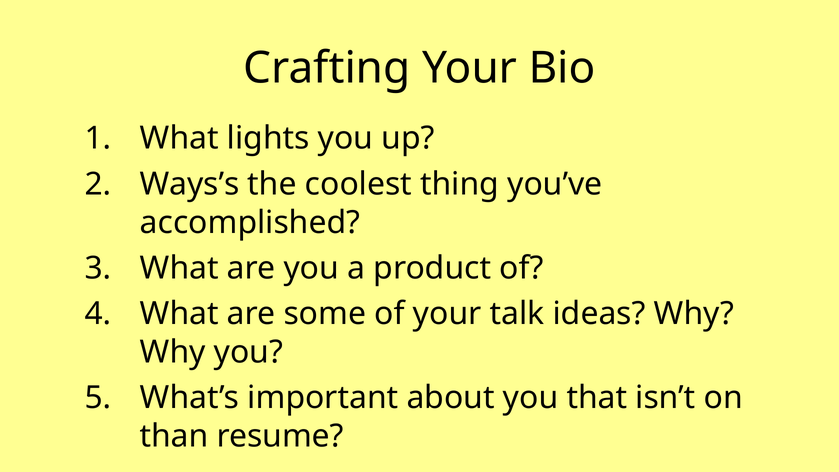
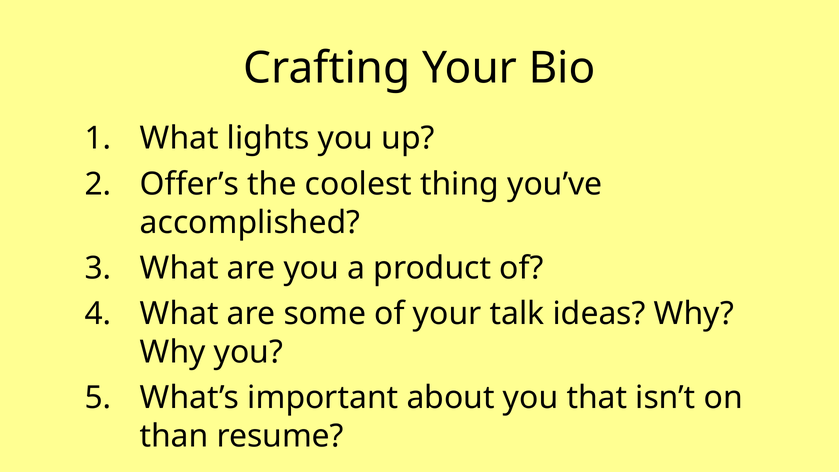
Ways’s: Ways’s -> Offer’s
